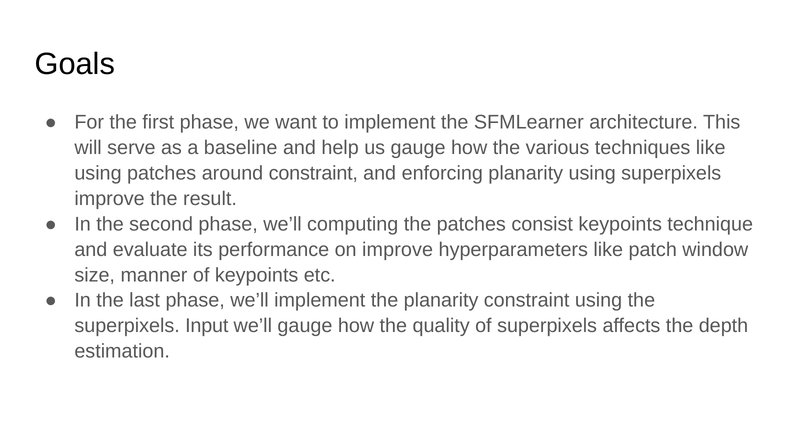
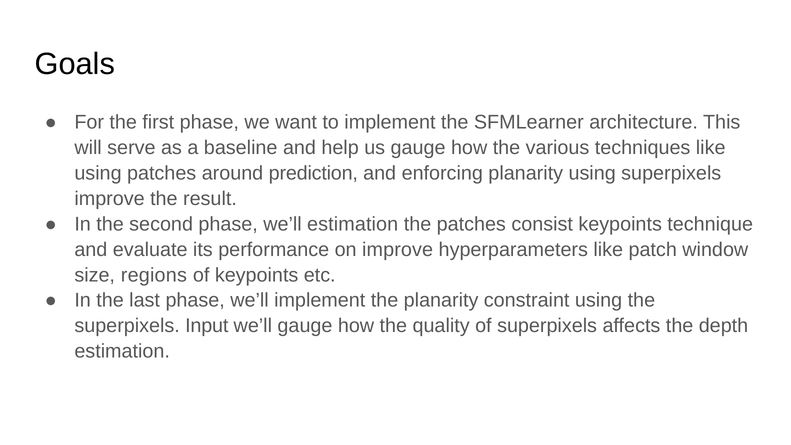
around constraint: constraint -> prediction
we’ll computing: computing -> estimation
manner: manner -> regions
